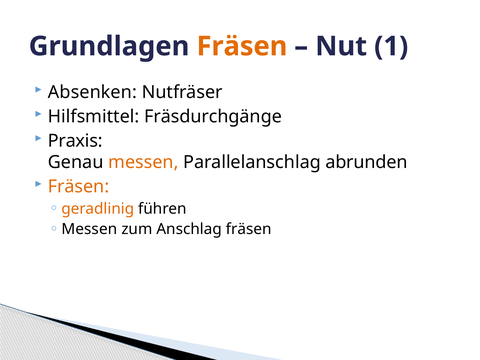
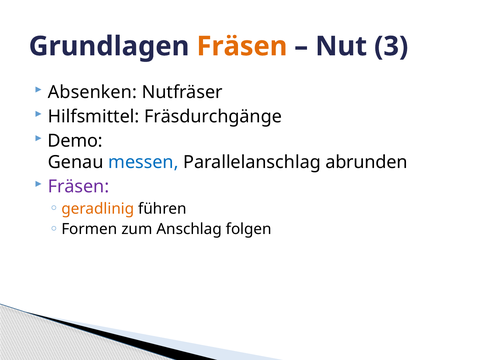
1: 1 -> 3
Praxis: Praxis -> Demo
messen at (143, 162) colour: orange -> blue
Fräsen at (79, 187) colour: orange -> purple
Messen at (89, 229): Messen -> Formen
Anschlag fräsen: fräsen -> folgen
